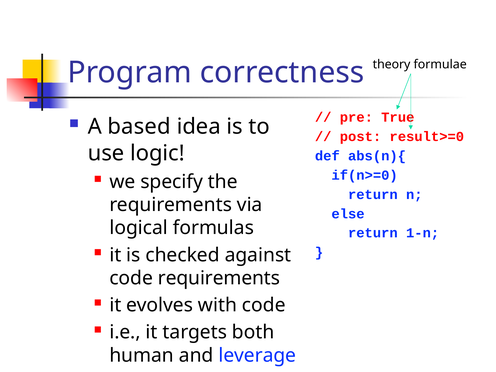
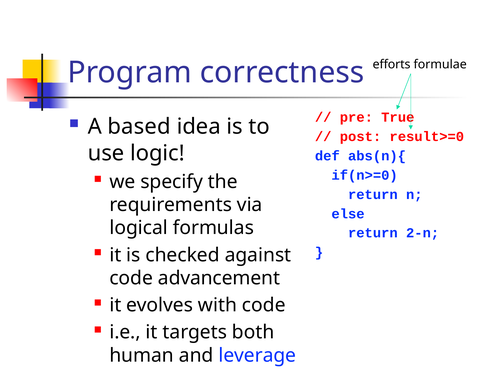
theory: theory -> efforts
1-n: 1-n -> 2-n
code requirements: requirements -> advancement
